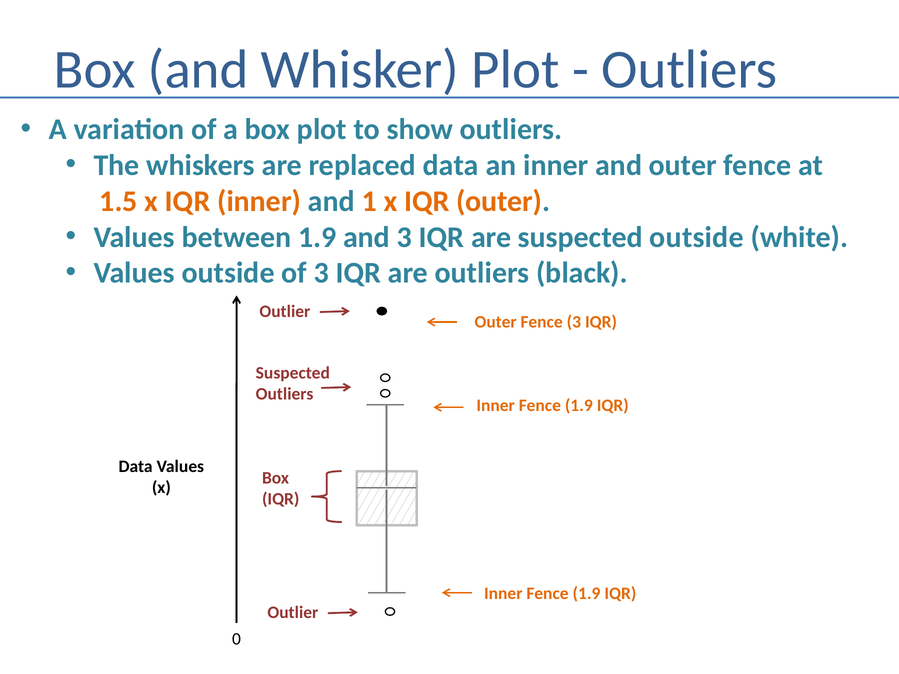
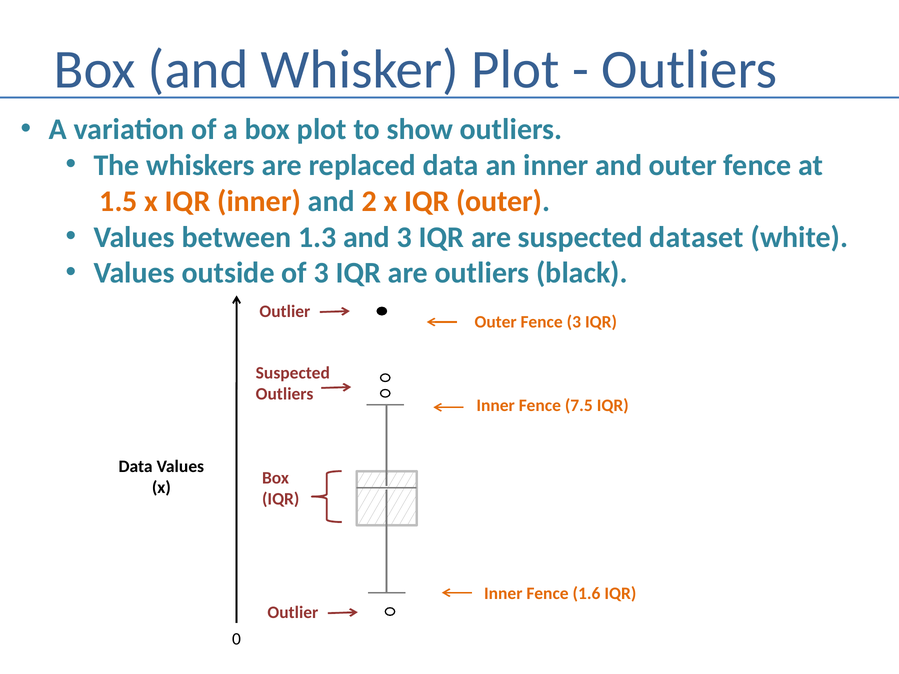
1: 1 -> 2
between 1.9: 1.9 -> 1.3
suspected outside: outside -> dataset
1.9 at (579, 406): 1.9 -> 7.5
1.9 at (586, 594): 1.9 -> 1.6
